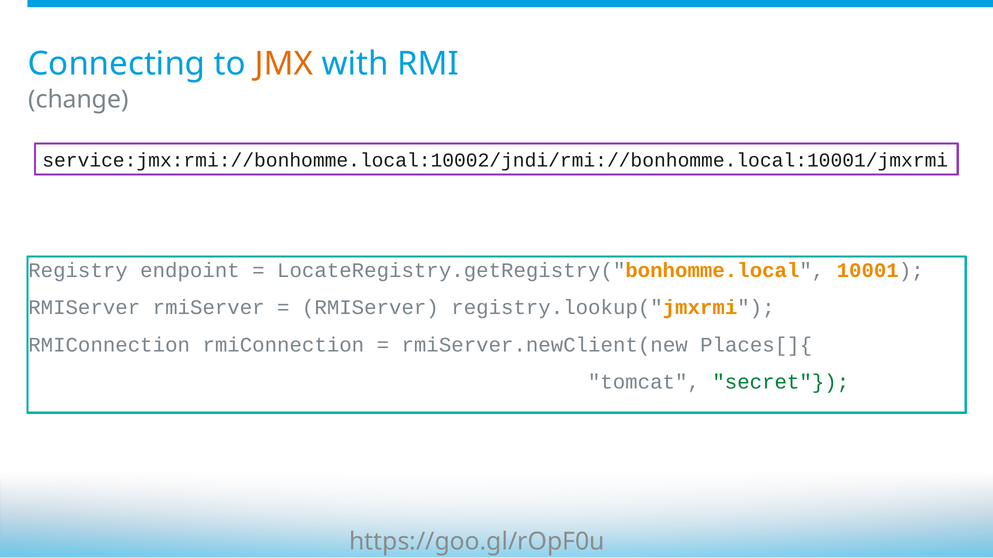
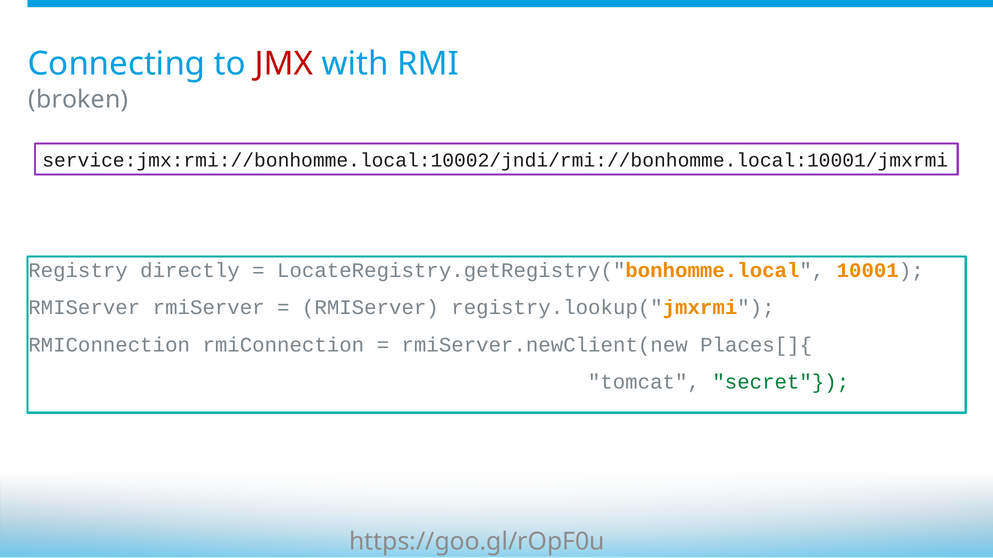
JMX colour: orange -> red
change: change -> broken
endpoint: endpoint -> directly
